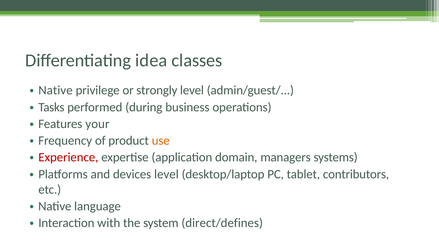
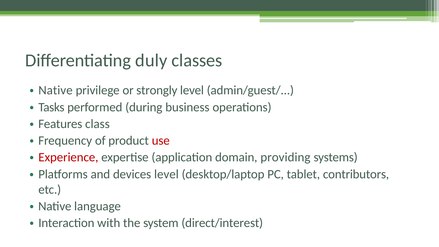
idea: idea -> duly
your: your -> class
use colour: orange -> red
managers: managers -> providing
direct/defines: direct/defines -> direct/interest
